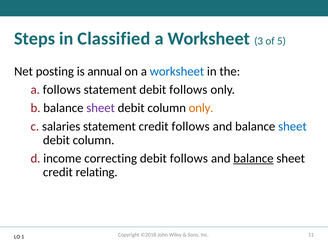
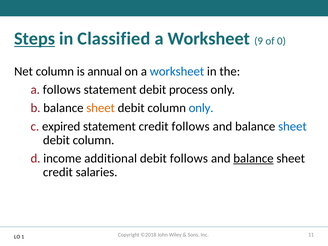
Steps underline: none -> present
3: 3 -> 9
5: 5 -> 0
Net posting: posting -> column
statement debit follows: follows -> process
sheet at (101, 108) colour: purple -> orange
only at (201, 108) colour: orange -> blue
salaries: salaries -> expired
correcting: correcting -> additional
relating: relating -> salaries
